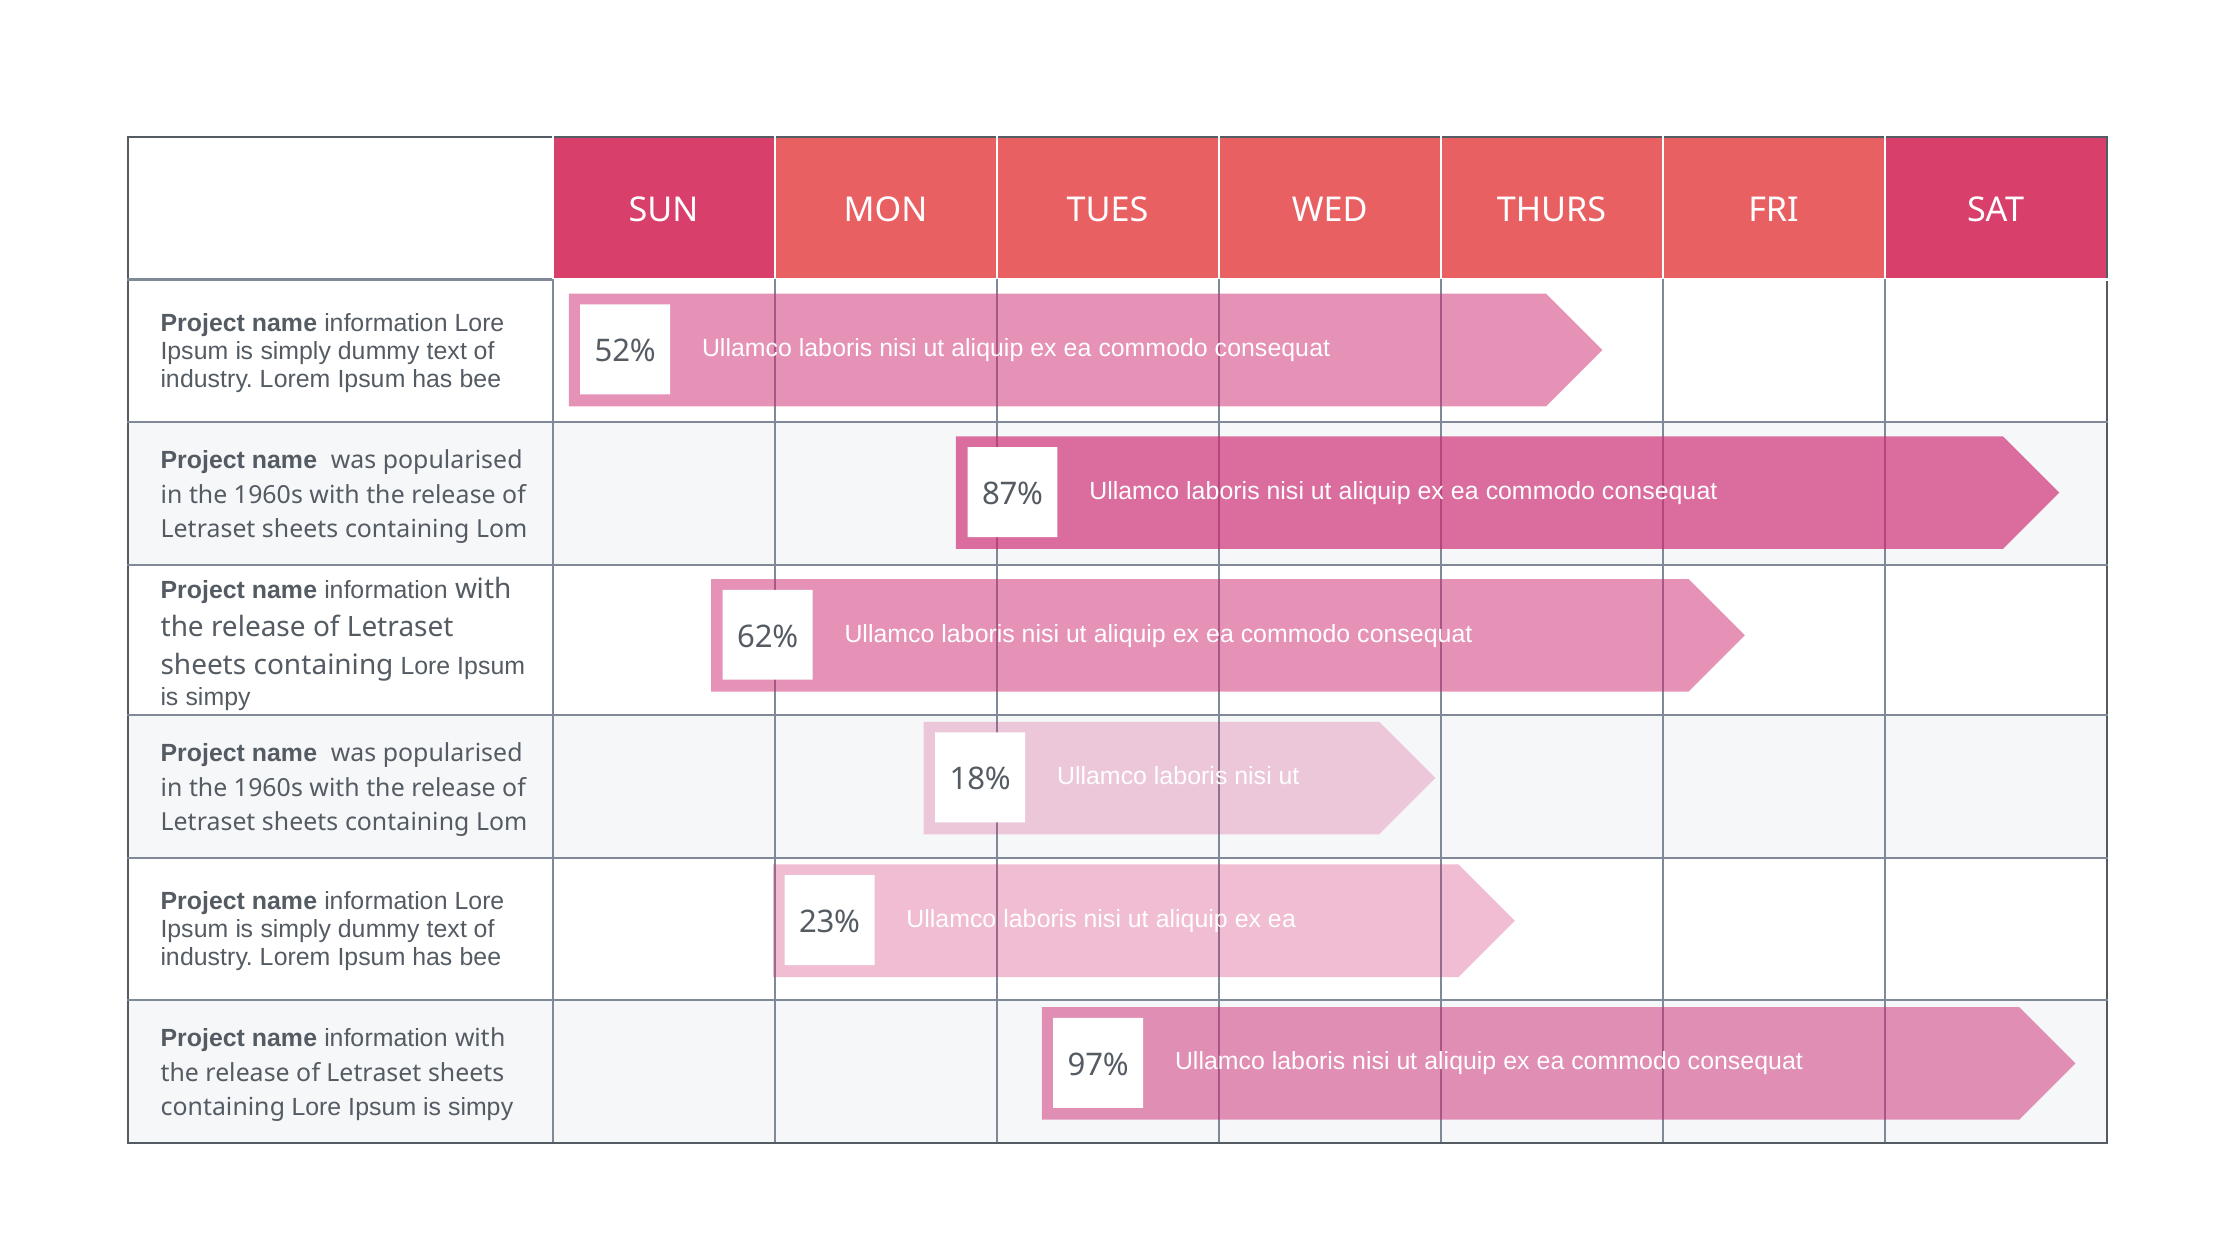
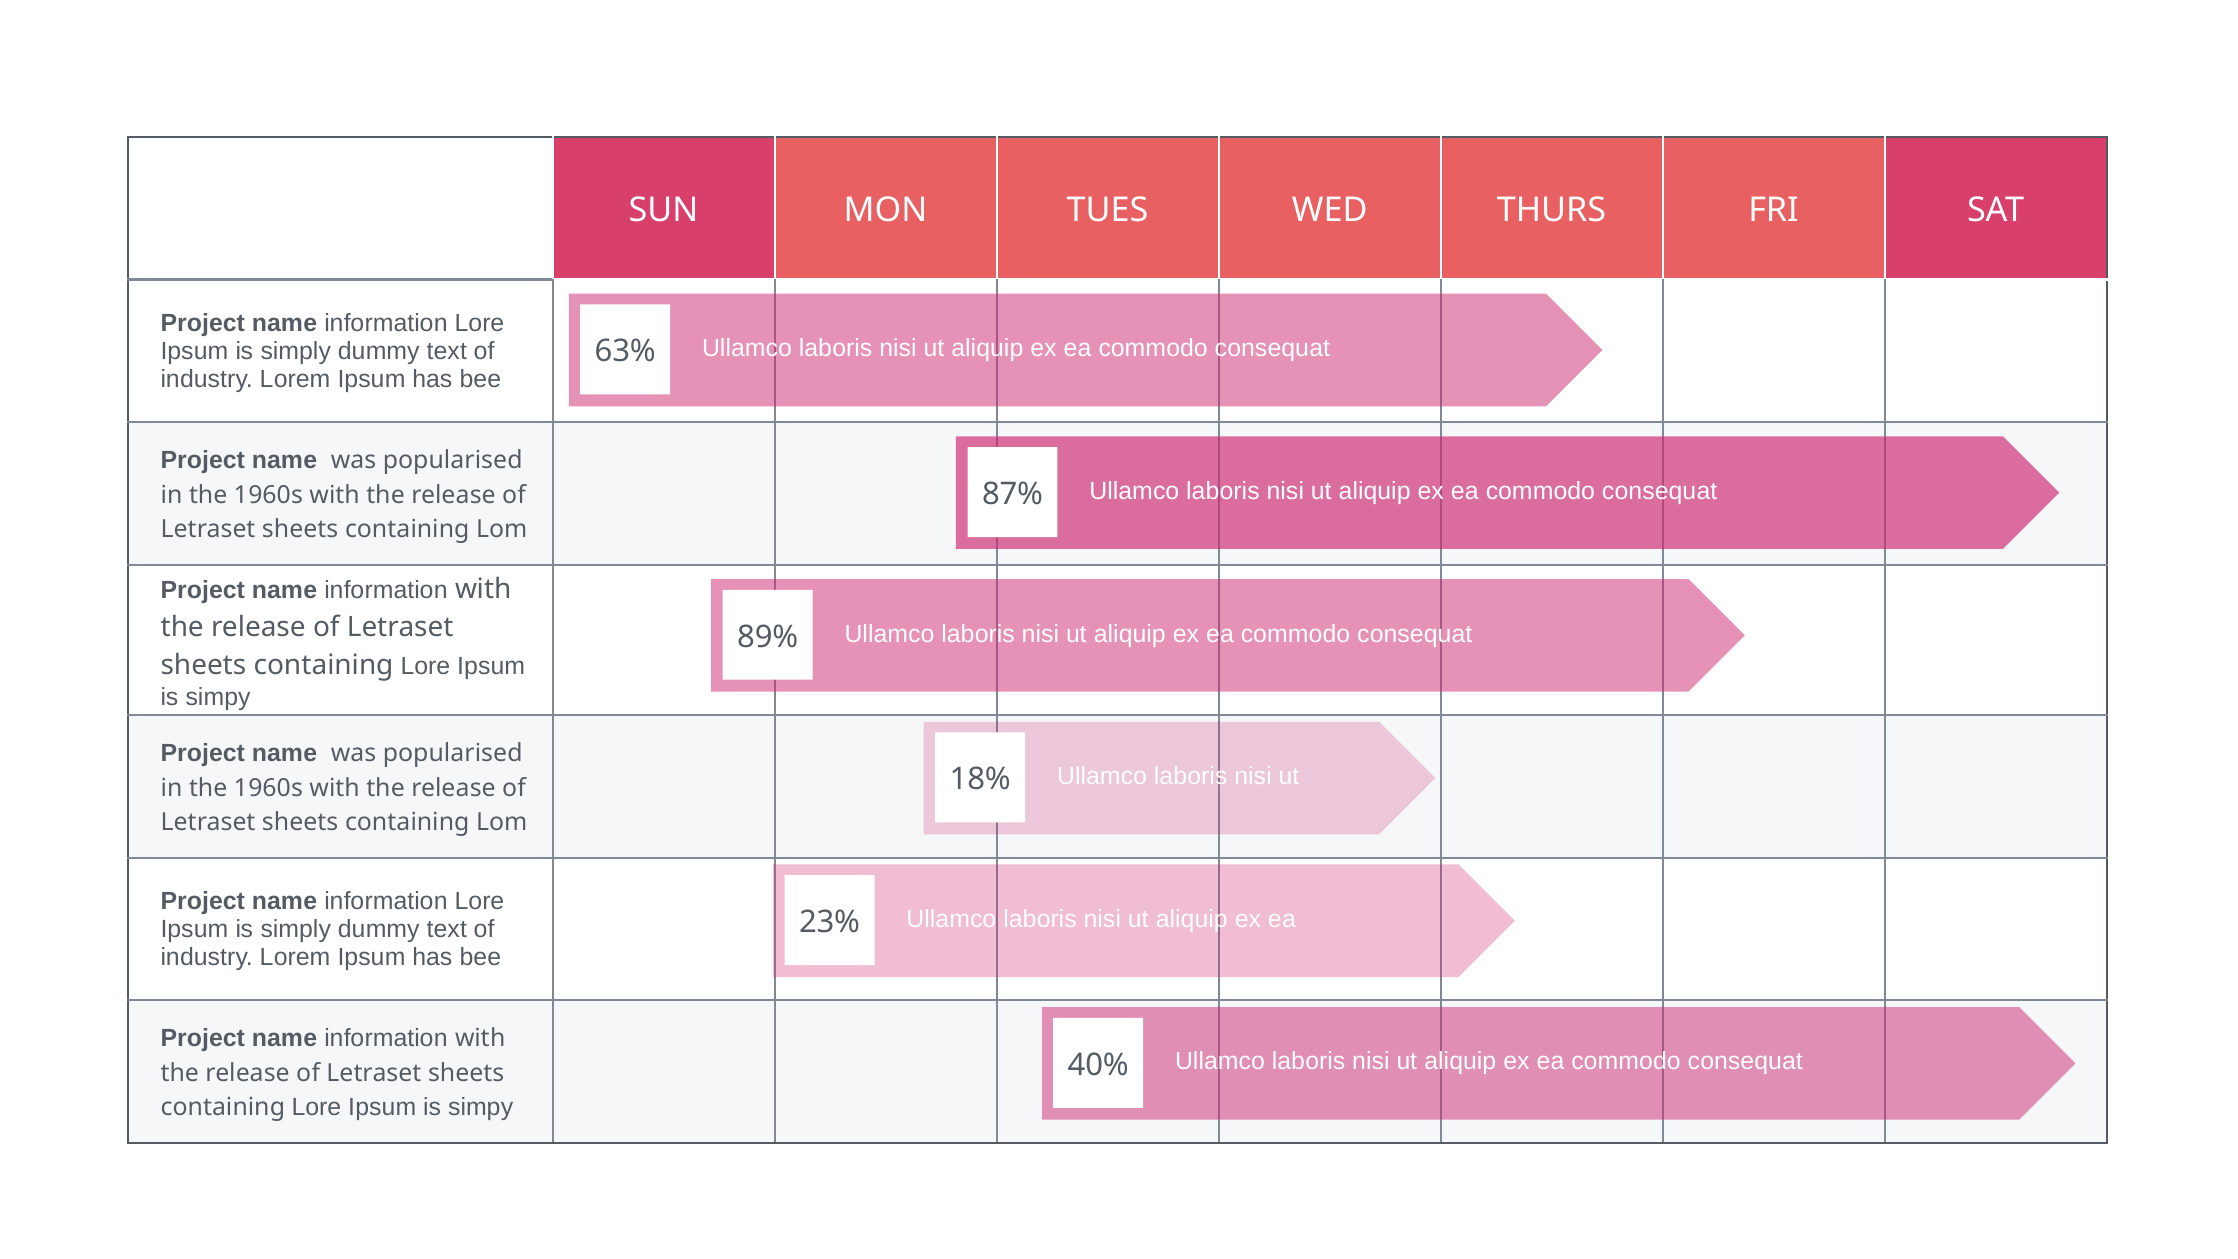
52%: 52% -> 63%
62%: 62% -> 89%
97%: 97% -> 40%
